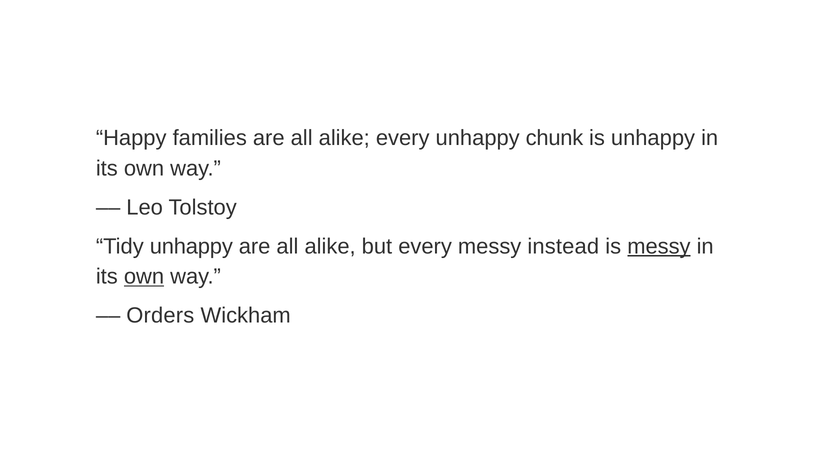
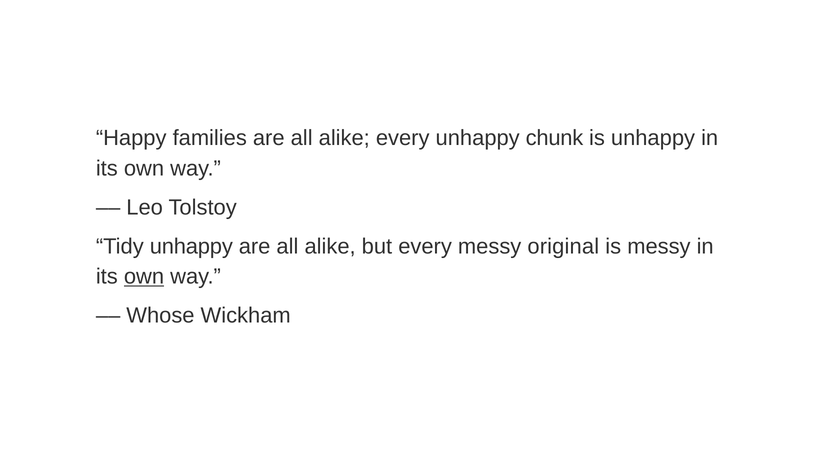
instead: instead -> original
messy at (659, 246) underline: present -> none
Orders: Orders -> Whose
